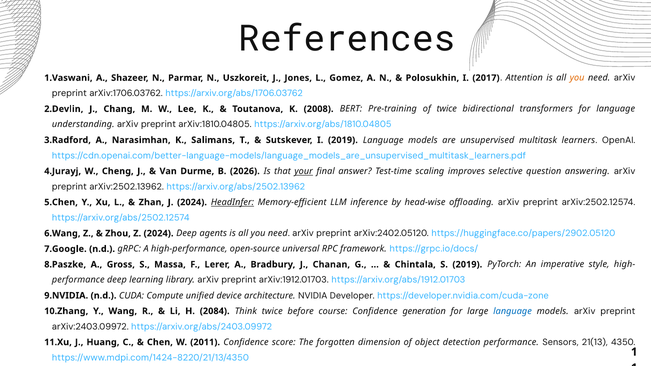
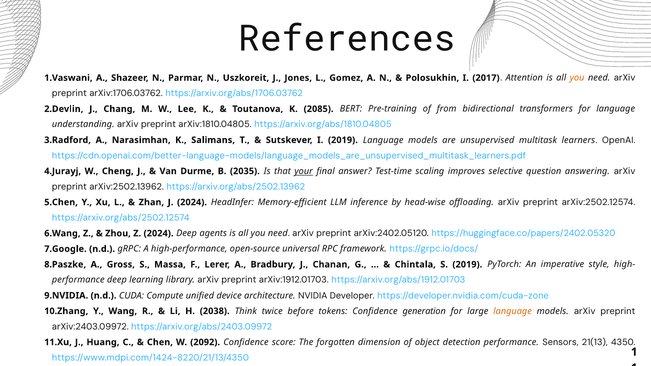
2008: 2008 -> 2085
of twice: twice -> from
2026: 2026 -> 2035
HeadInfer underline: present -> none
https://huggingface.co/papers/2902.05120: https://huggingface.co/papers/2902.05120 -> https://huggingface.co/papers/2402.05320
2084: 2084 -> 2038
course: course -> tokens
language at (513, 311) colour: blue -> orange
2011: 2011 -> 2092
